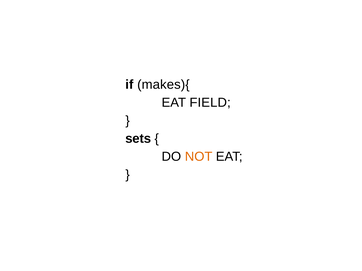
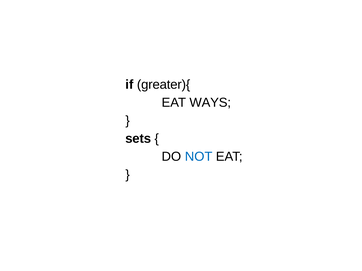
makes){: makes){ -> greater){
FIELD: FIELD -> WAYS
NOT colour: orange -> blue
